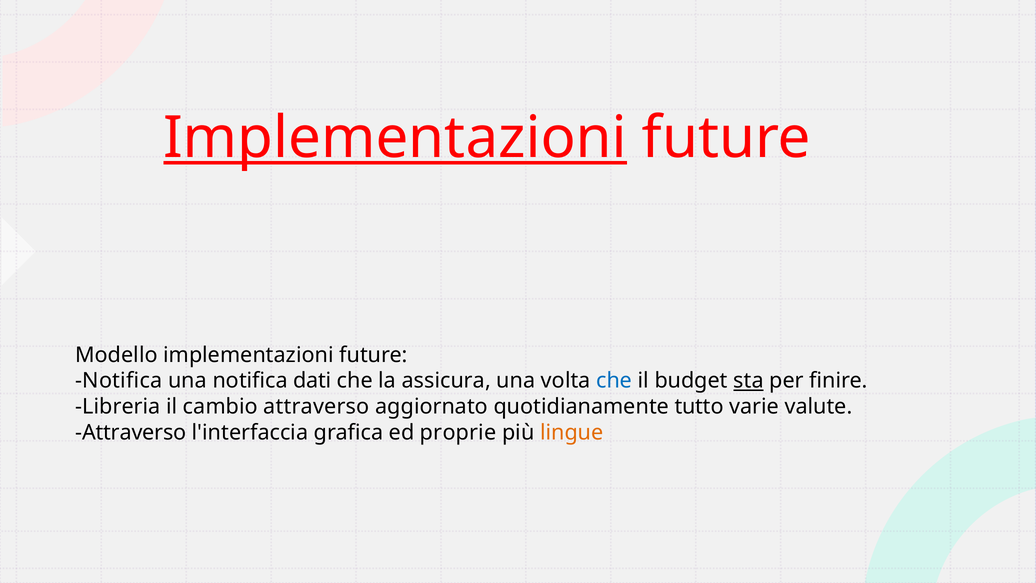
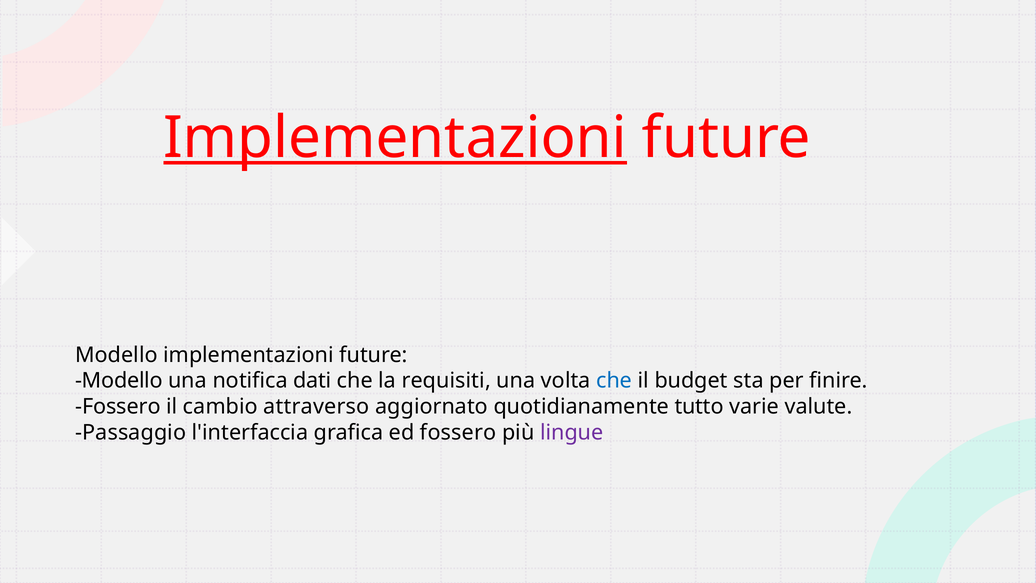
Notifica at (119, 381): Notifica -> Modello
assicura: assicura -> requisiti
sta underline: present -> none
Libreria at (118, 407): Libreria -> Fossero
Attraverso at (131, 433): Attraverso -> Passaggio
ed proprie: proprie -> fossero
lingue colour: orange -> purple
